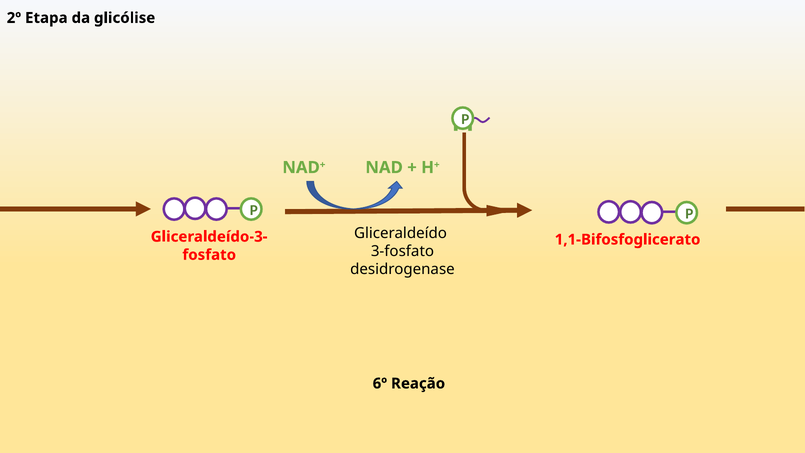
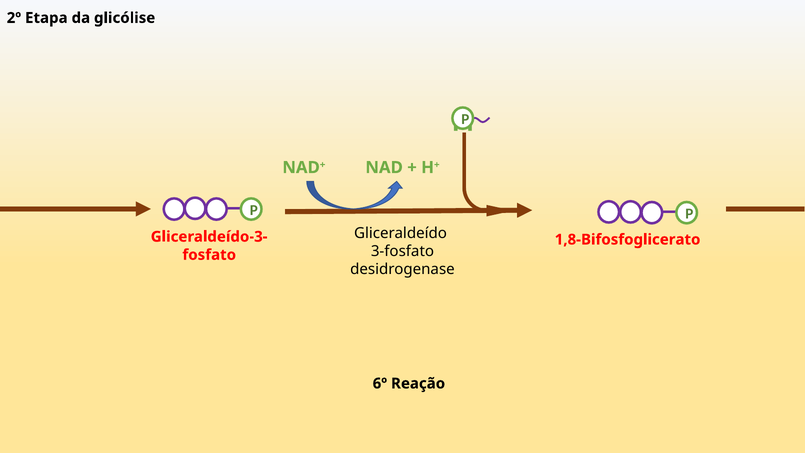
1,1-Bifosfoglicerato: 1,1-Bifosfoglicerato -> 1,8-Bifosfoglicerato
